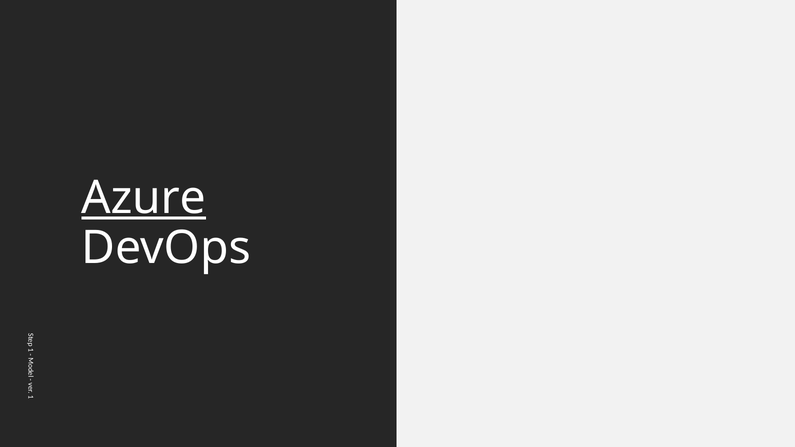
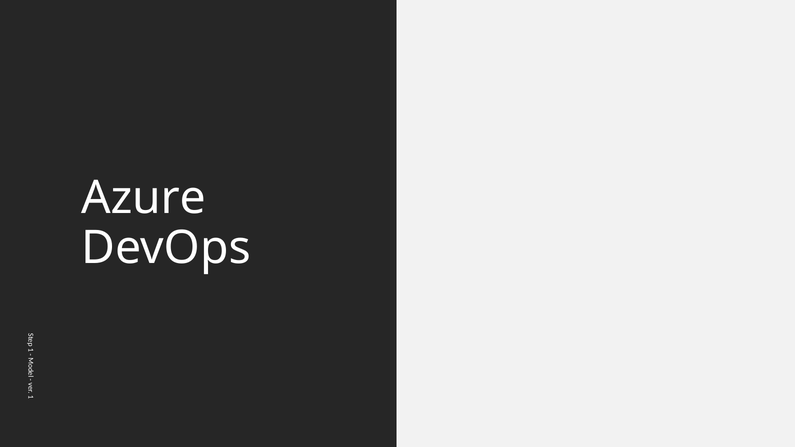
Azure underline: present -> none
